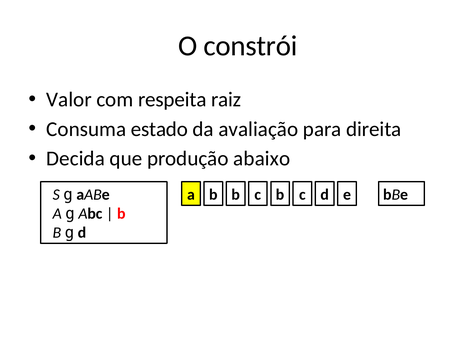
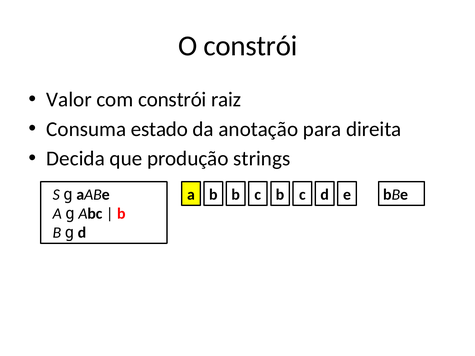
com respeita: respeita -> constrói
avaliação: avaliação -> anotação
abaixo: abaixo -> strings
